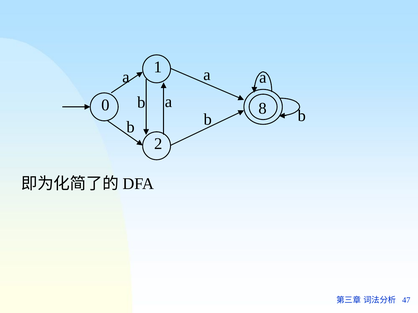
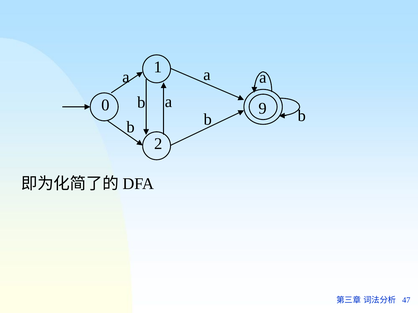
8: 8 -> 9
